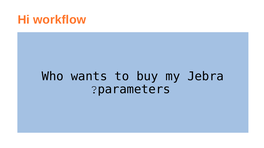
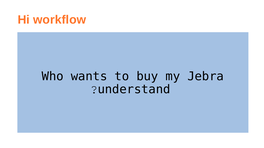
parameters: parameters -> understand
